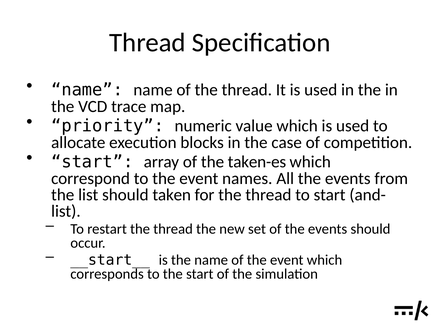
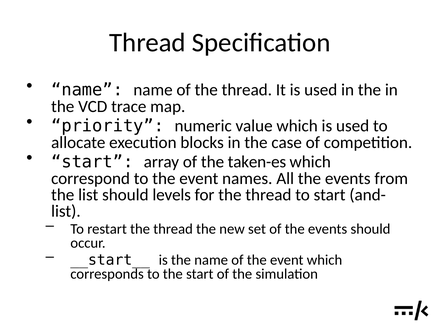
taken: taken -> levels
